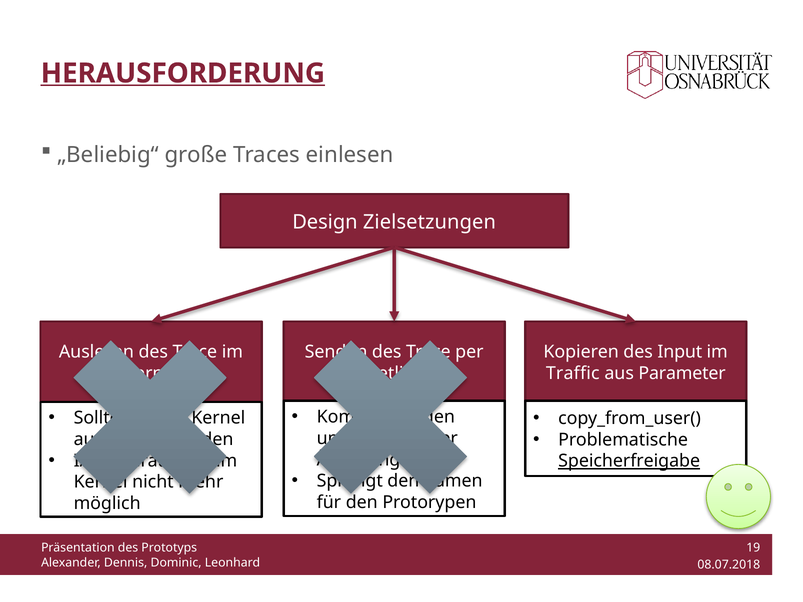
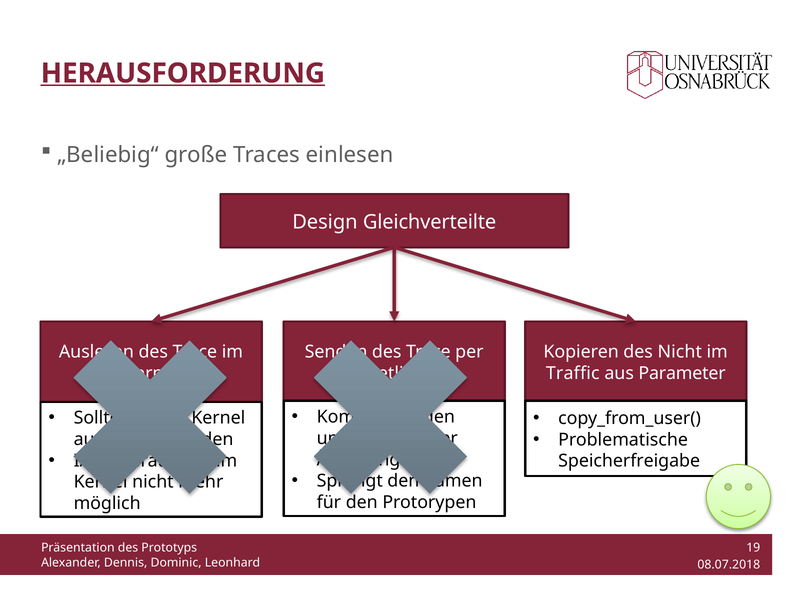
Zielsetzungen: Zielsetzungen -> Gleichverteilte
des Input: Input -> Nicht
Speicherfreigabe underline: present -> none
